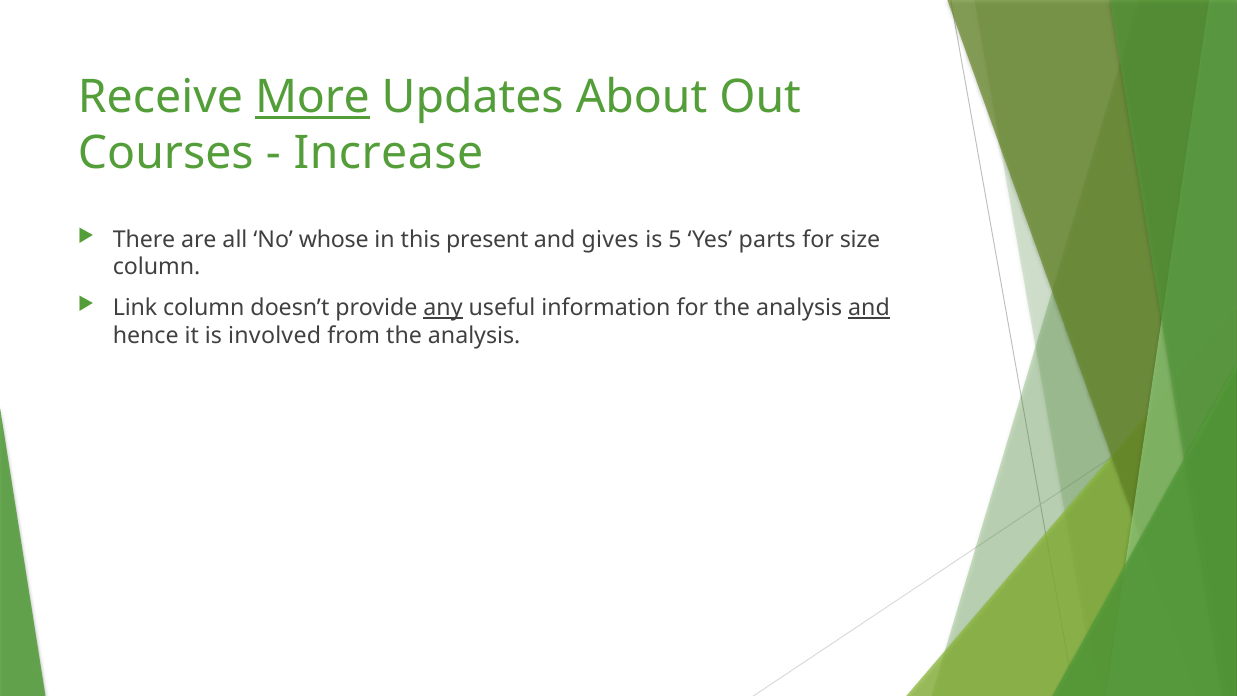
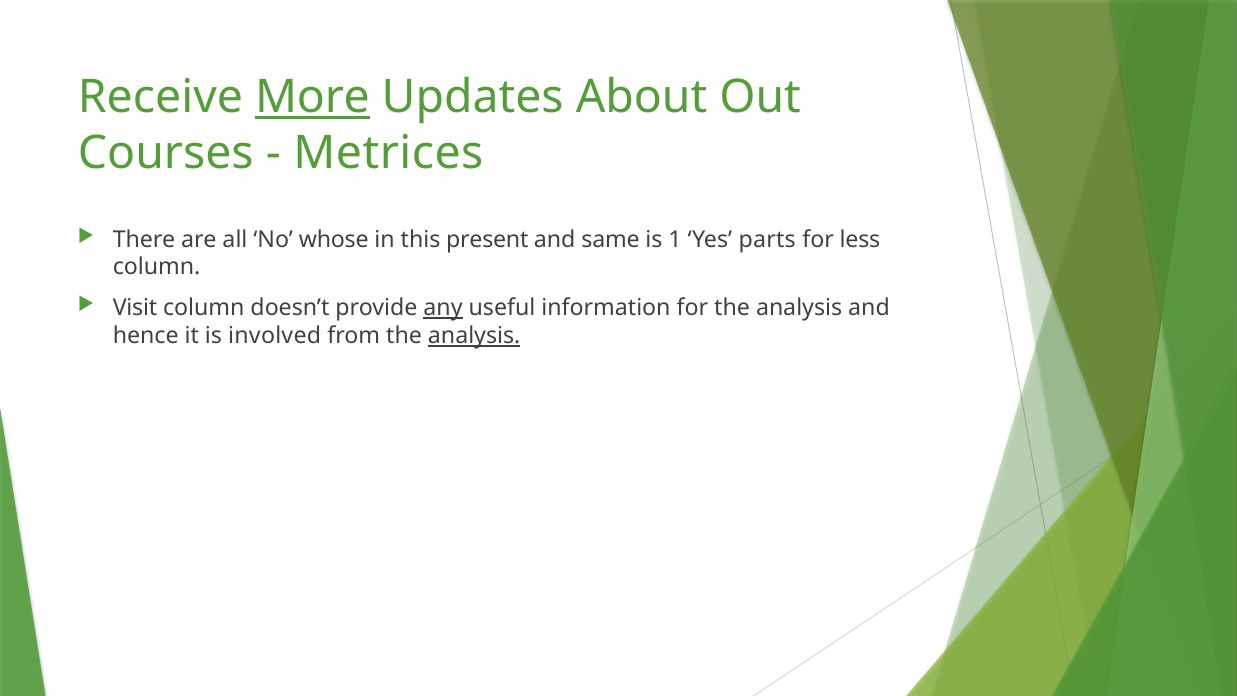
Increase: Increase -> Metrices
gives: gives -> same
5: 5 -> 1
size: size -> less
Link: Link -> Visit
and at (869, 308) underline: present -> none
analysis at (474, 336) underline: none -> present
